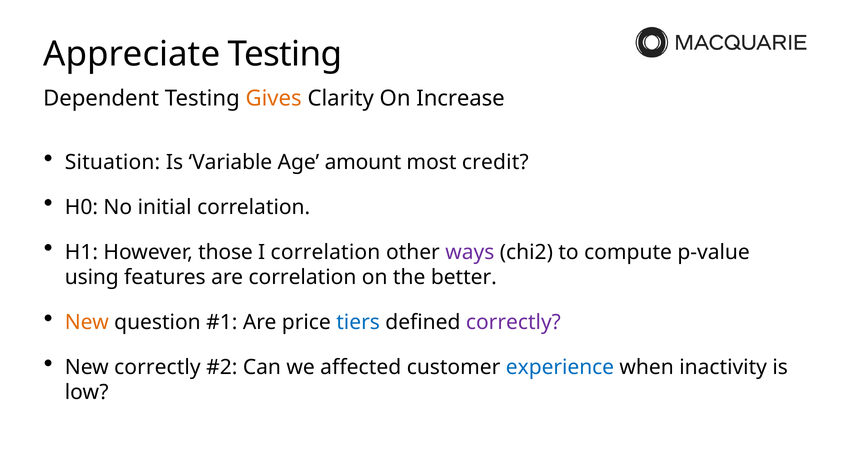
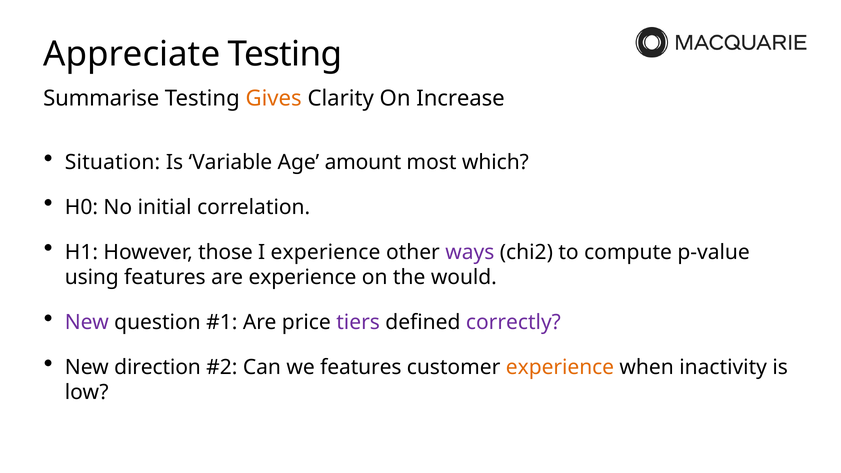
Dependent: Dependent -> Summarise
credit: credit -> which
I correlation: correlation -> experience
are correlation: correlation -> experience
better: better -> would
New at (87, 322) colour: orange -> purple
tiers colour: blue -> purple
New correctly: correctly -> direction
we affected: affected -> features
experience at (560, 367) colour: blue -> orange
